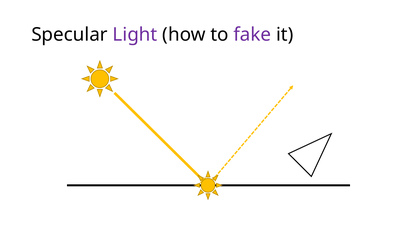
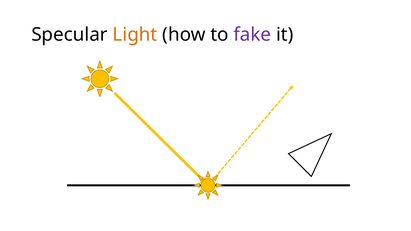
Light colour: purple -> orange
